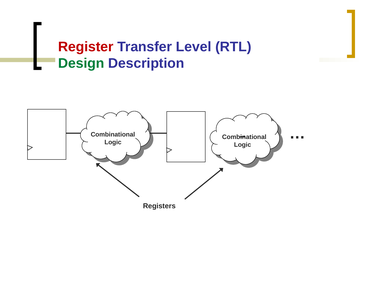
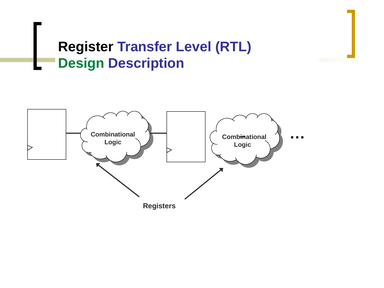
Register colour: red -> black
